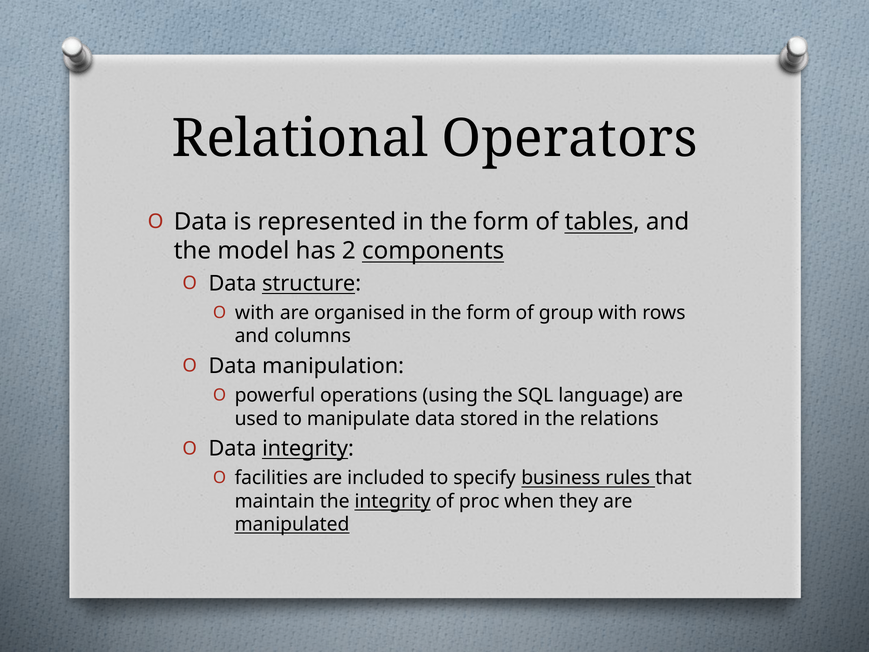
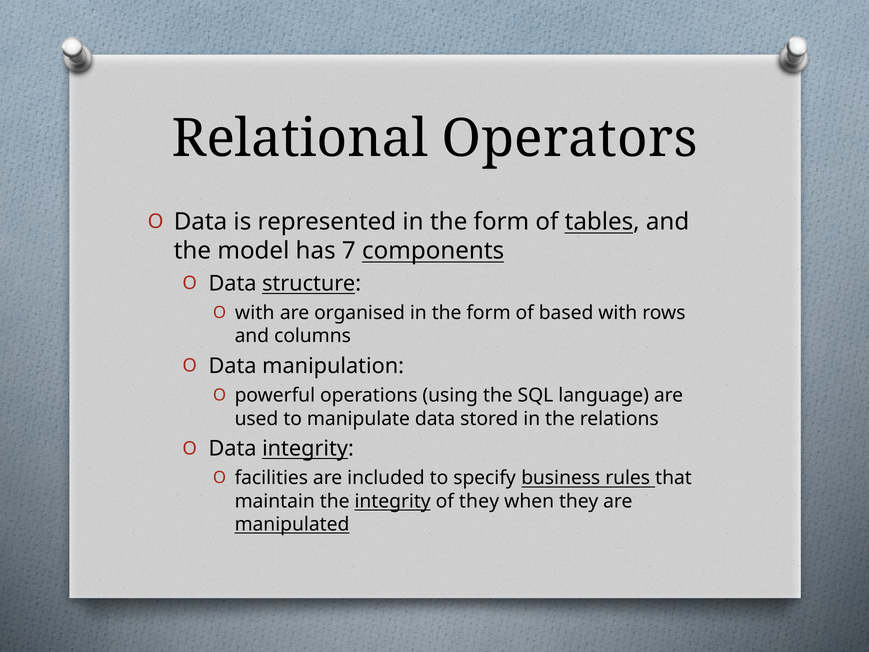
2: 2 -> 7
group: group -> based
of proc: proc -> they
